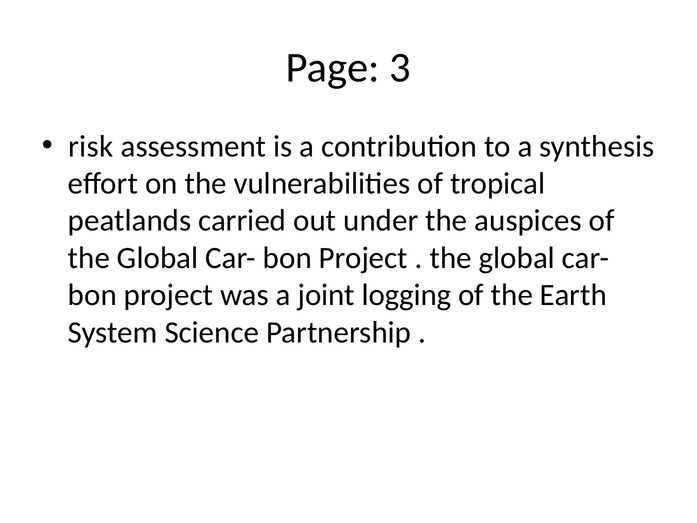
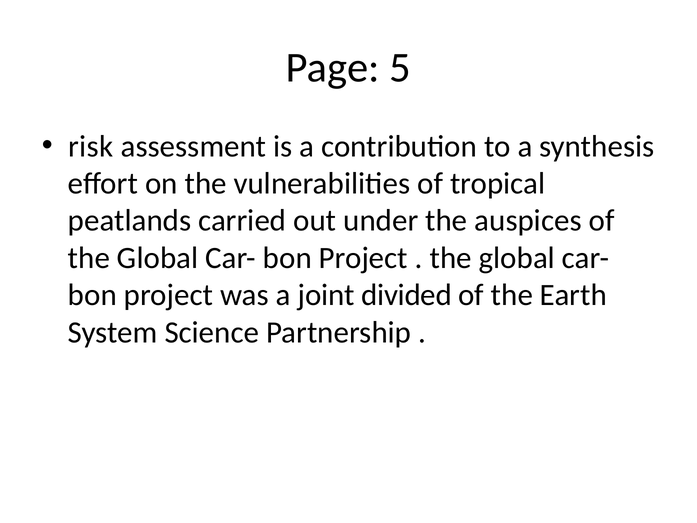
3: 3 -> 5
logging: logging -> divided
